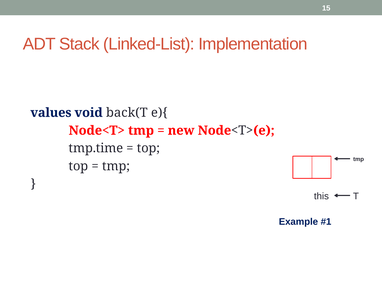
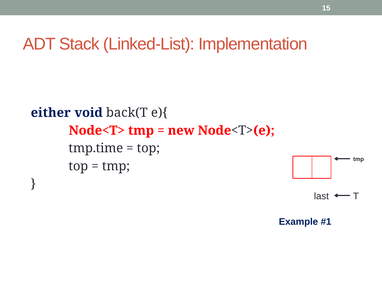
values: values -> either
this: this -> last
